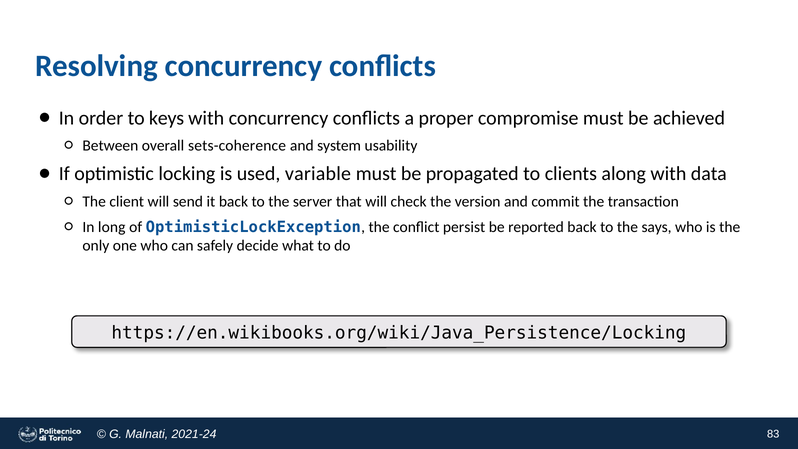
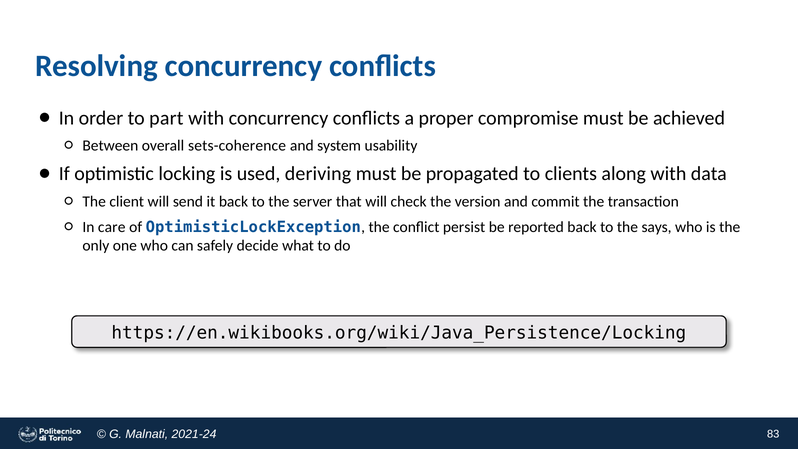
keys: keys -> part
variable: variable -> deriving
long: long -> care
